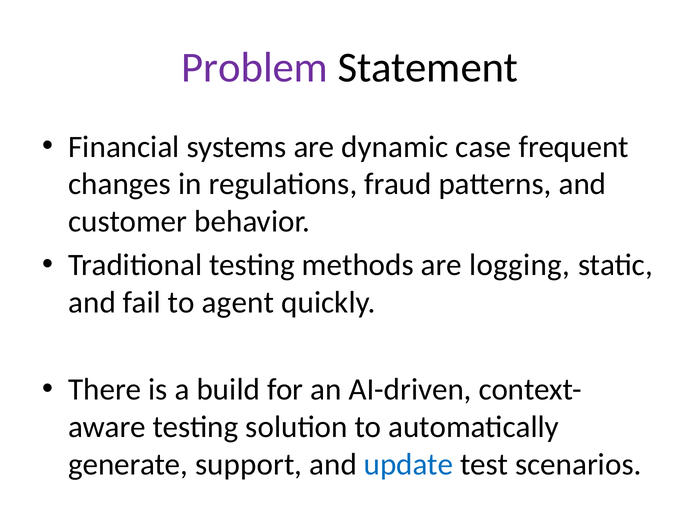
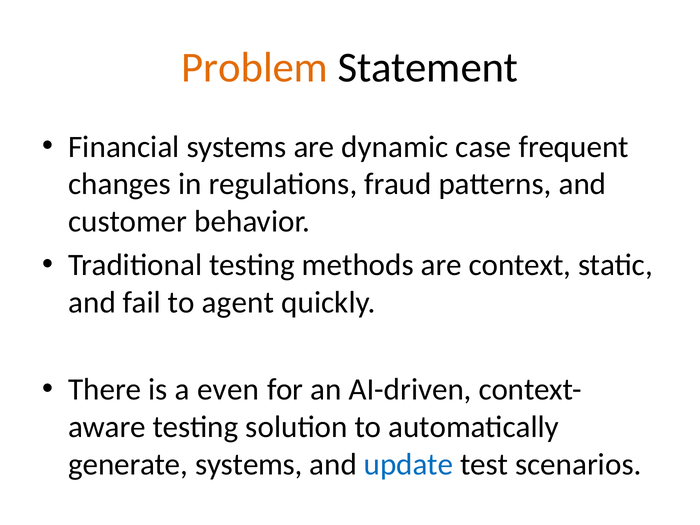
Problem colour: purple -> orange
logging: logging -> context
build: build -> even
generate support: support -> systems
